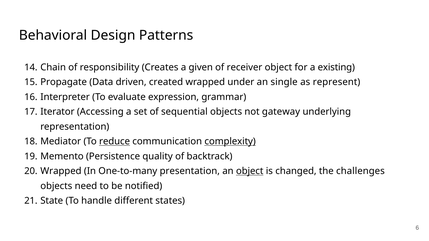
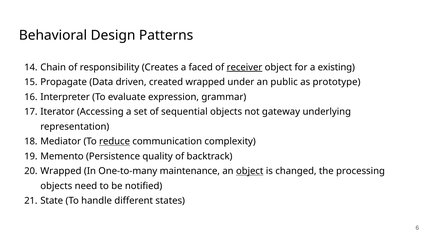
given: given -> faced
receiver underline: none -> present
single: single -> public
represent: represent -> prototype
complexity underline: present -> none
presentation: presentation -> maintenance
challenges: challenges -> processing
